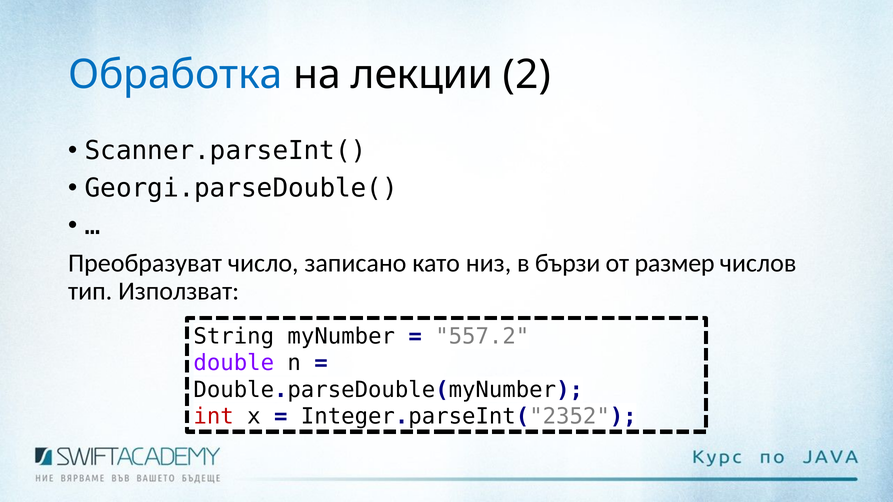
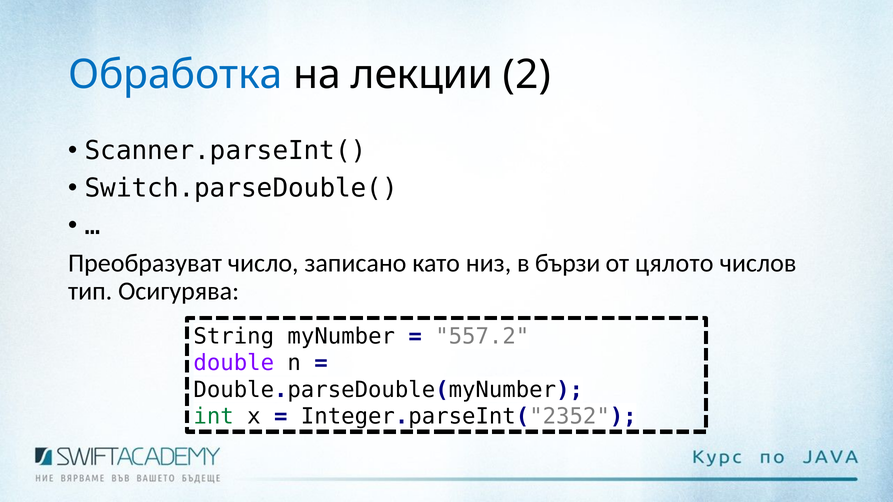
Georgi.parseDouble(: Georgi.parseDouble( -> Switch.parseDouble(
размер: размер -> цялото
Използват: Използват -> Осигурява
int colour: red -> green
